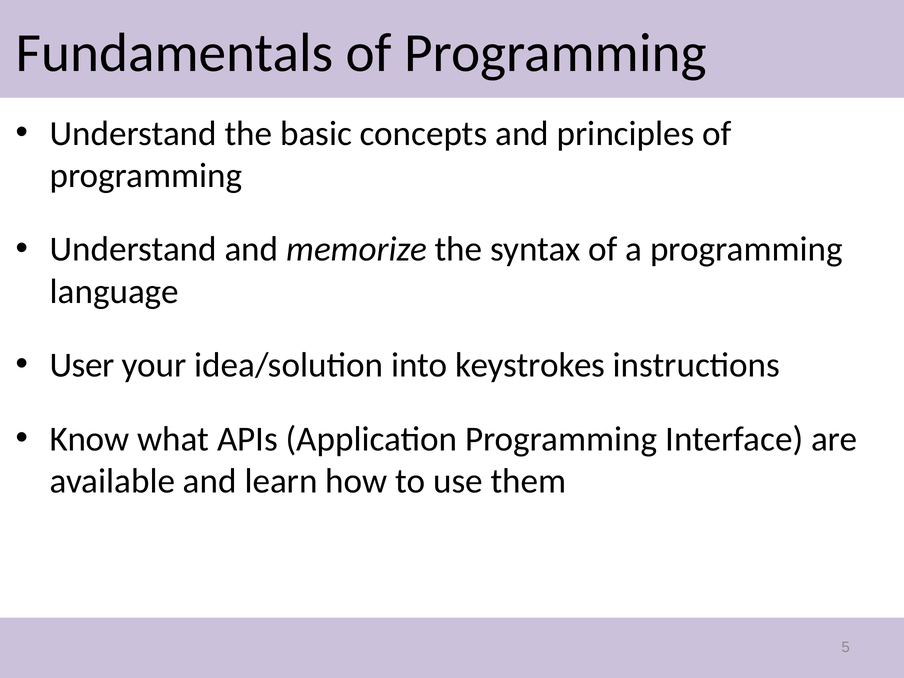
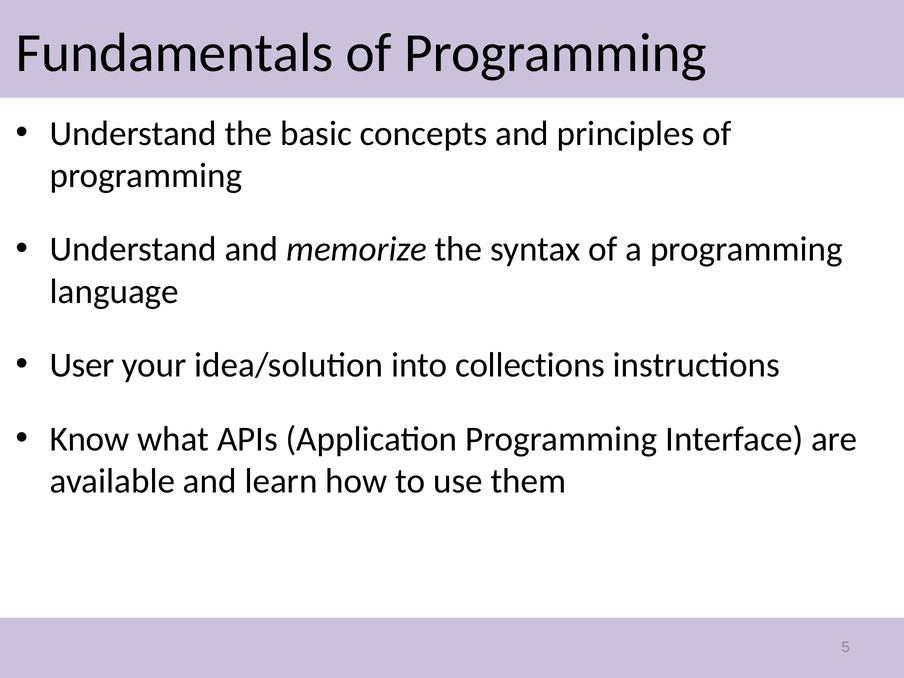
keystrokes: keystrokes -> collections
